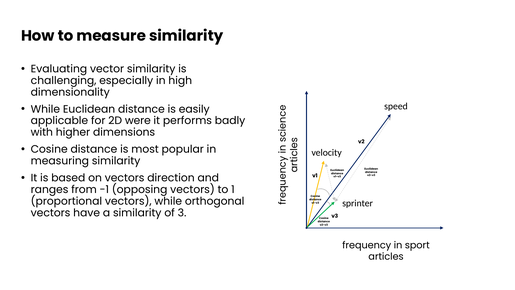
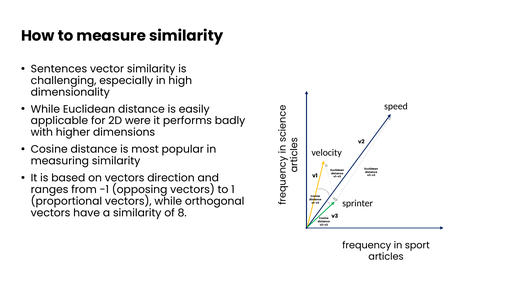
Evaluating: Evaluating -> Sentences
3: 3 -> 8
